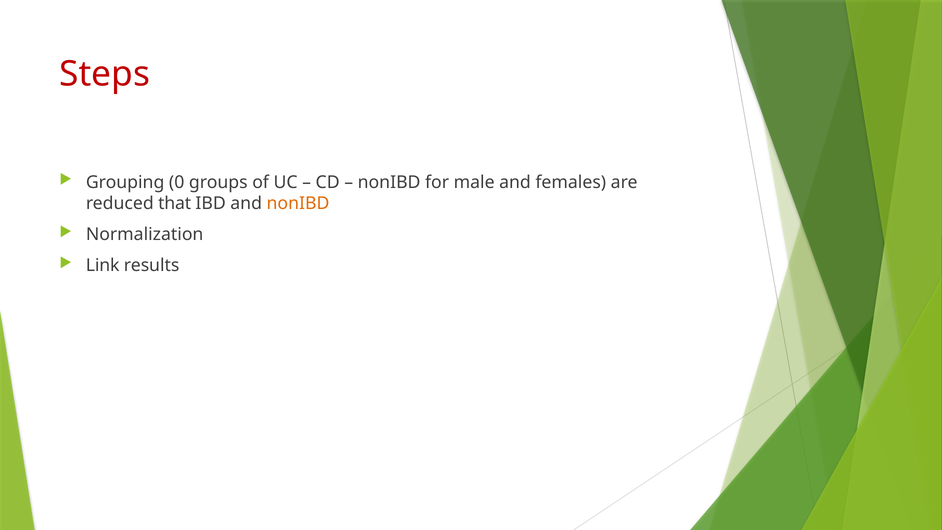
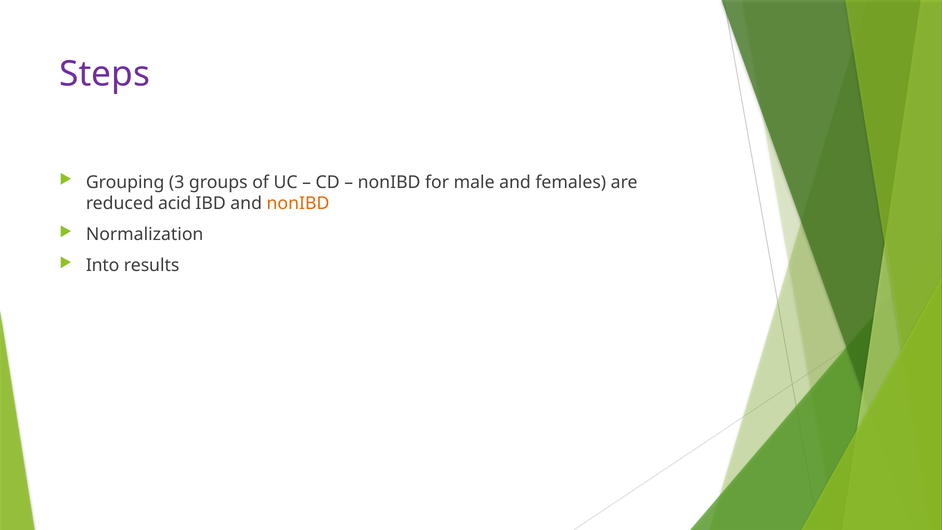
Steps colour: red -> purple
0: 0 -> 3
that: that -> acid
Link: Link -> Into
